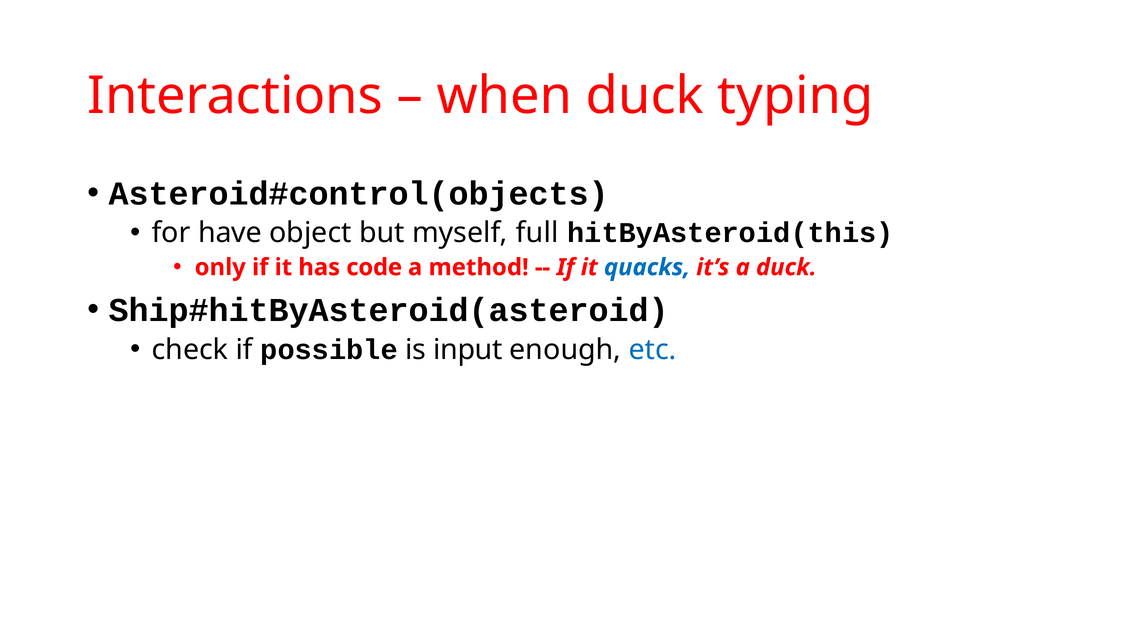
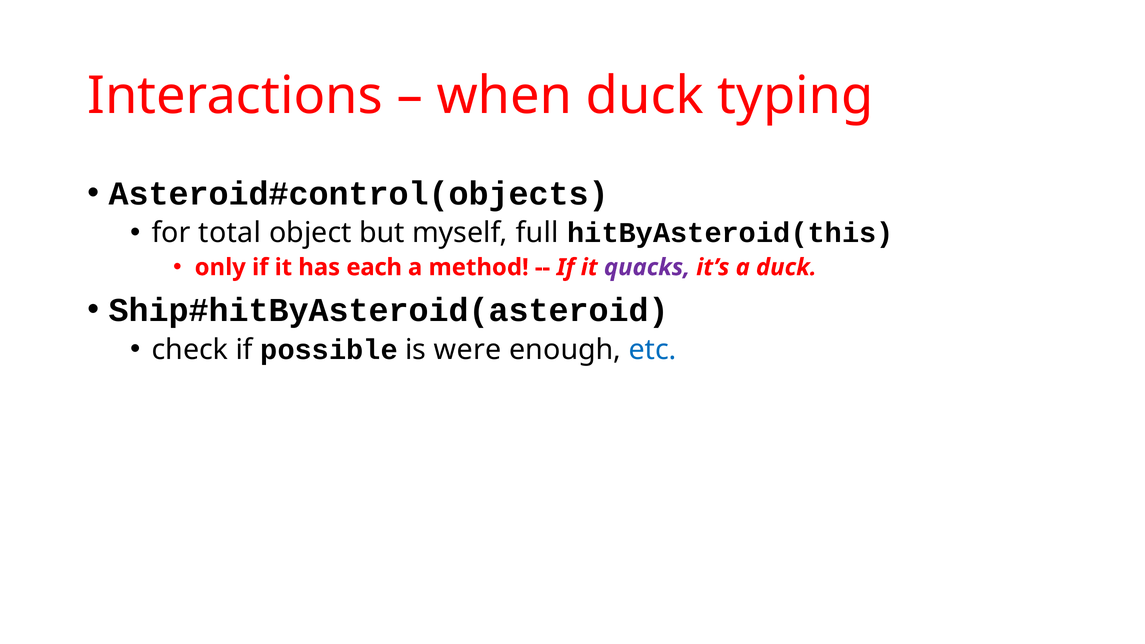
have: have -> total
code: code -> each
quacks colour: blue -> purple
input: input -> were
